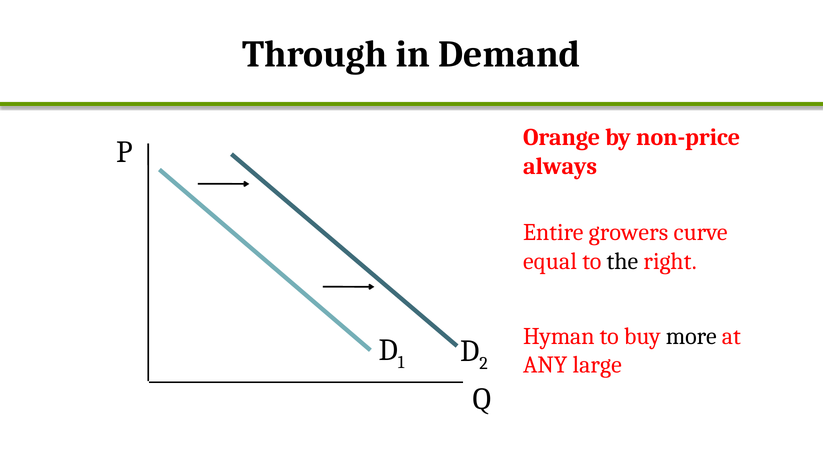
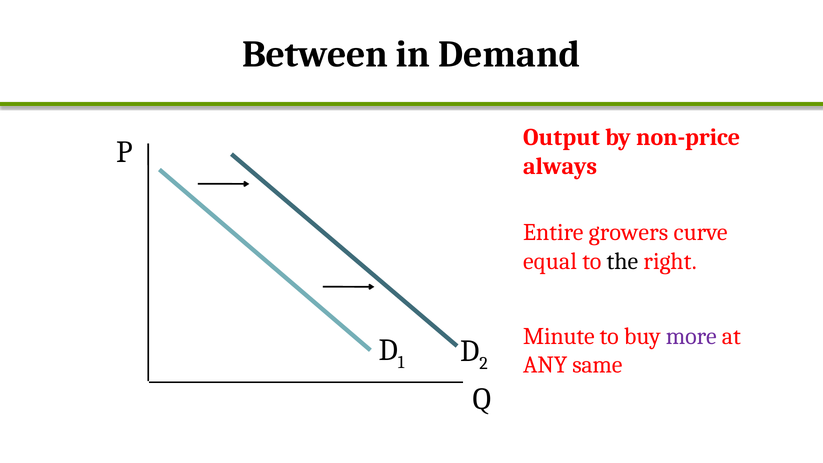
Through: Through -> Between
Orange: Orange -> Output
Hyman: Hyman -> Minute
more colour: black -> purple
large: large -> same
